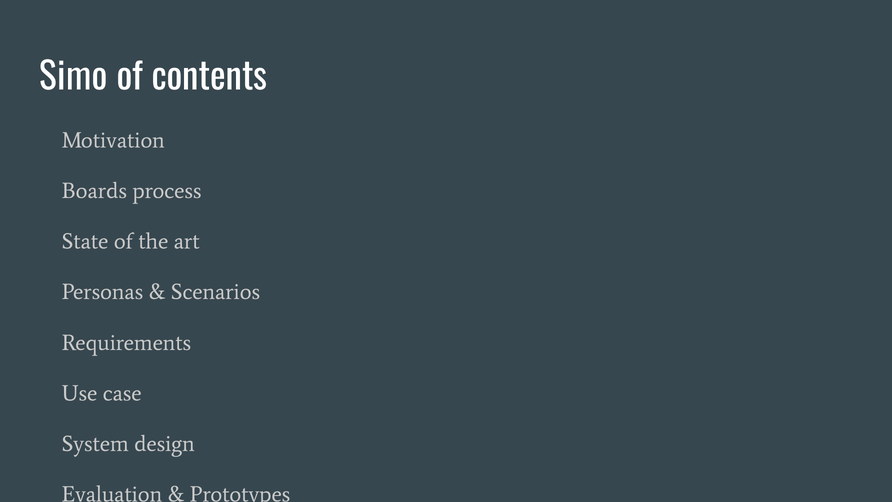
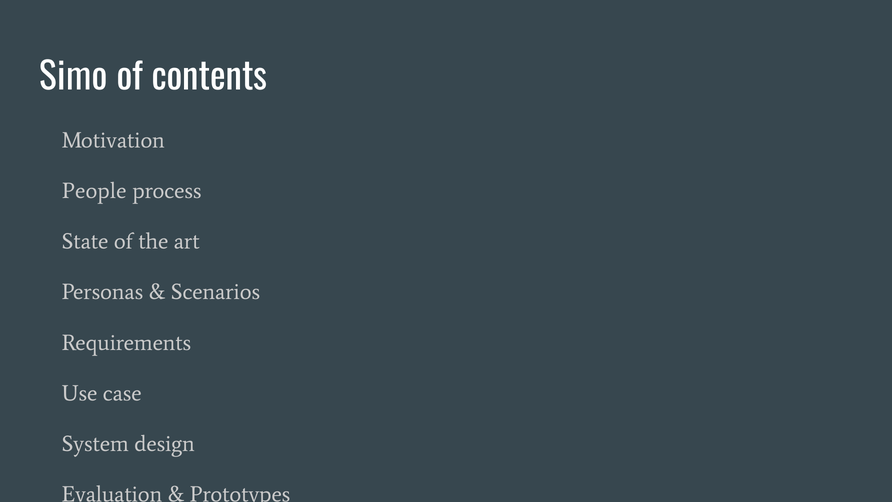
Boards: Boards -> People
